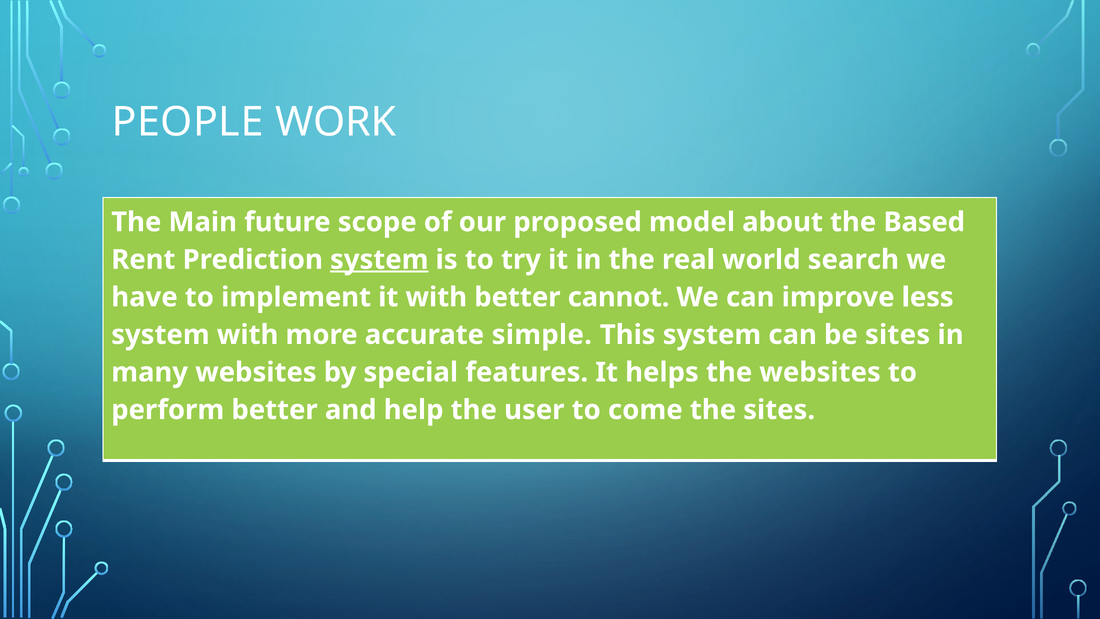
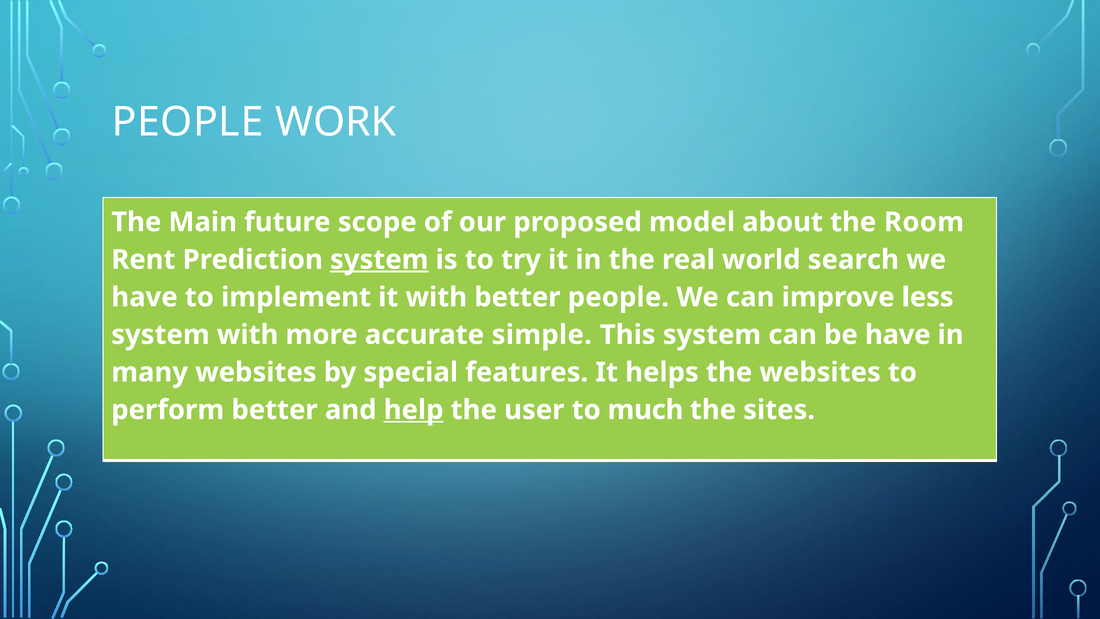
Based: Based -> Room
better cannot: cannot -> people
be sites: sites -> have
help underline: none -> present
come: come -> much
